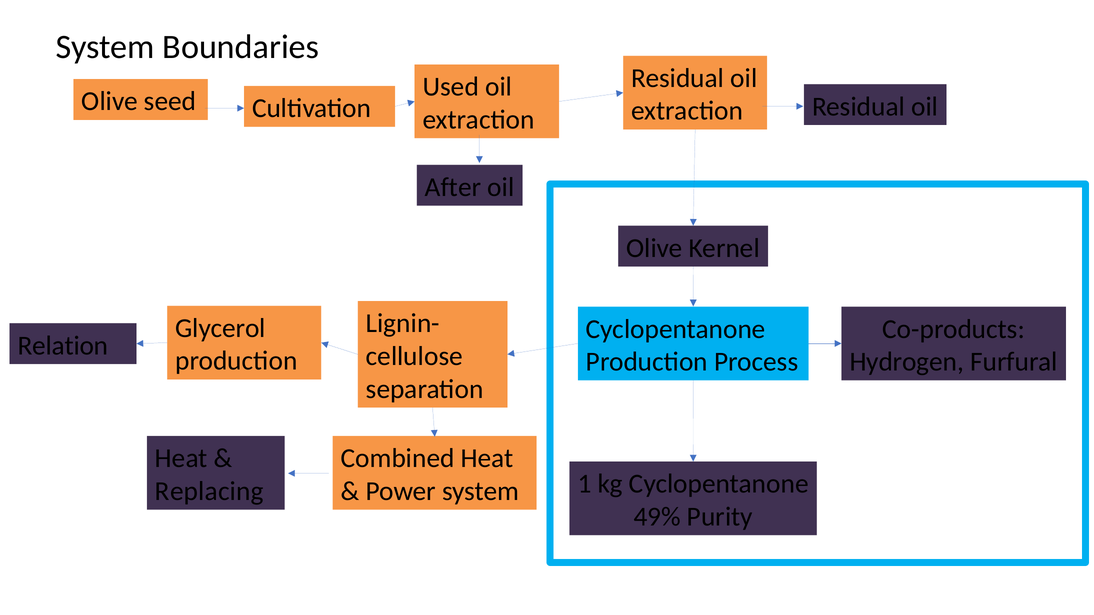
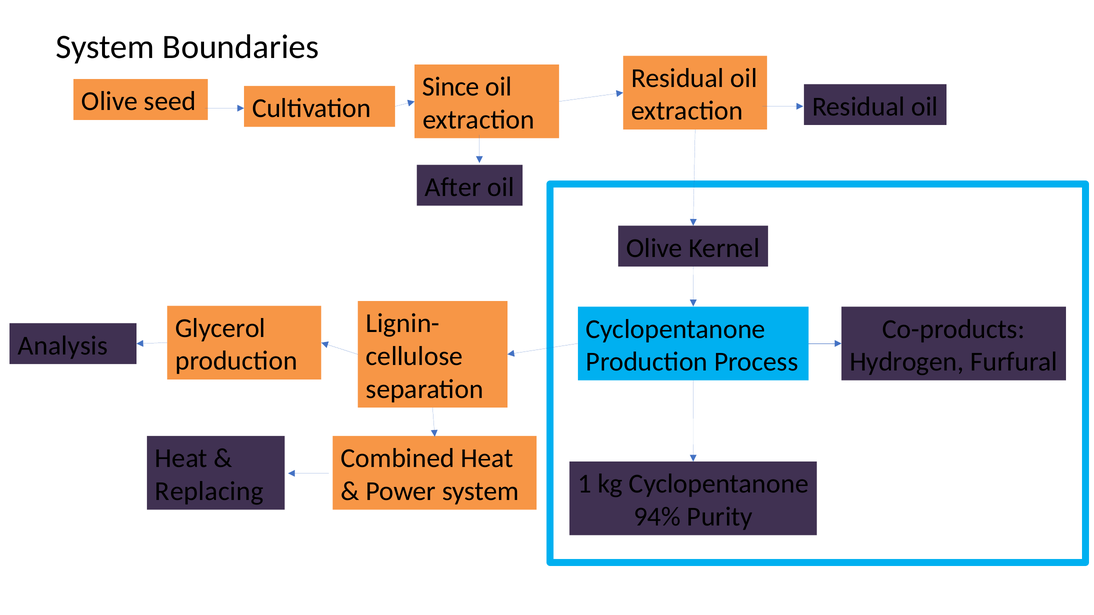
Used: Used -> Since
Relation: Relation -> Analysis
49%: 49% -> 94%
